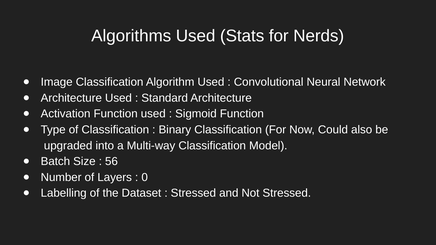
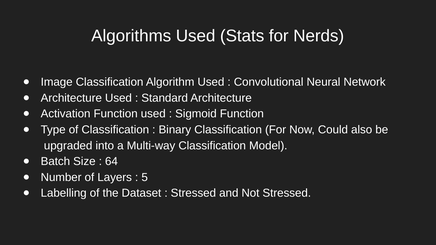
56: 56 -> 64
0: 0 -> 5
